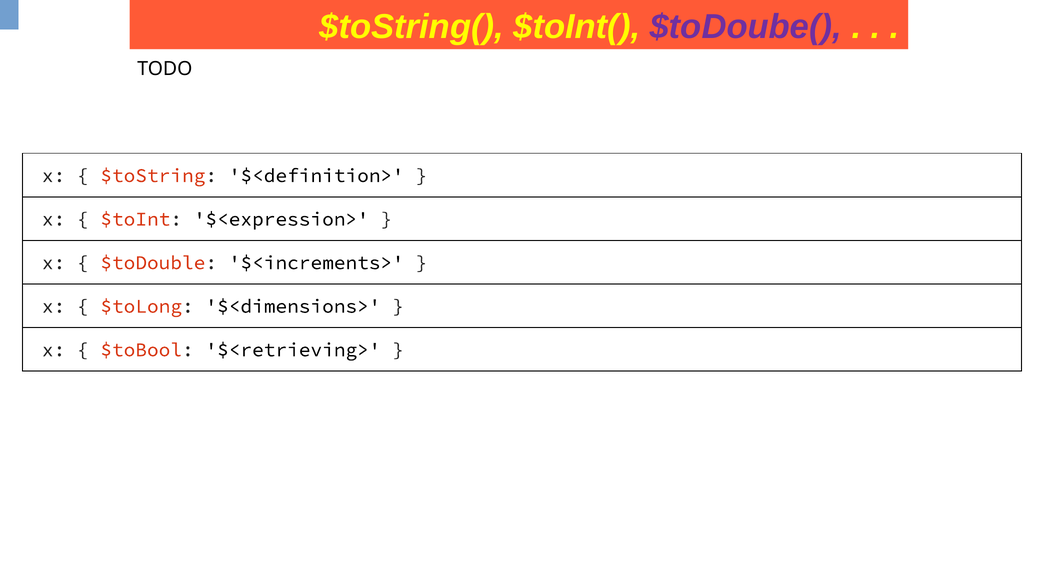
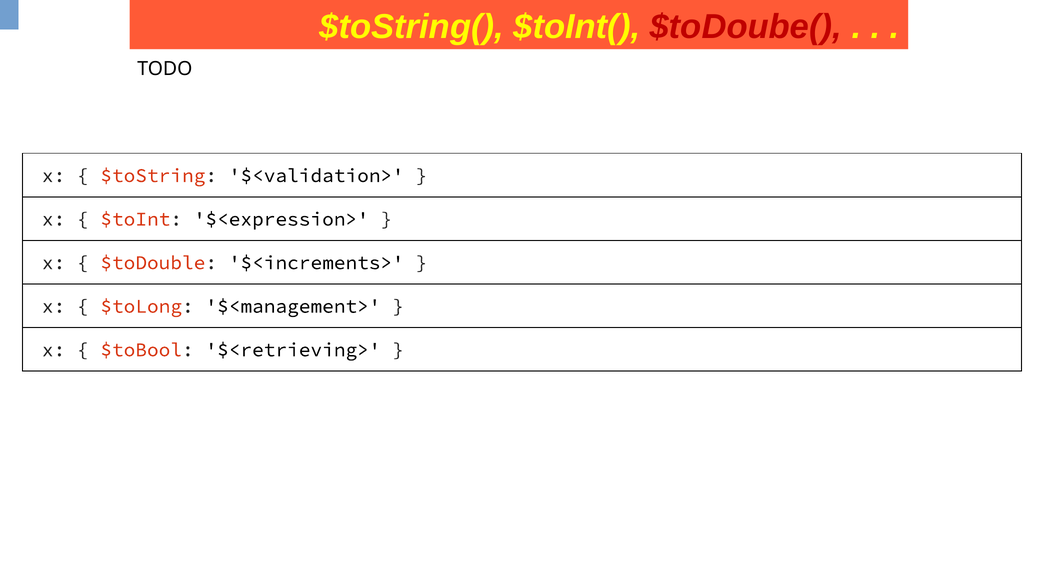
$toDoube( colour: purple -> red
$<definition>: $<definition> -> $<validation>
$<dimensions>: $<dimensions> -> $<management>
